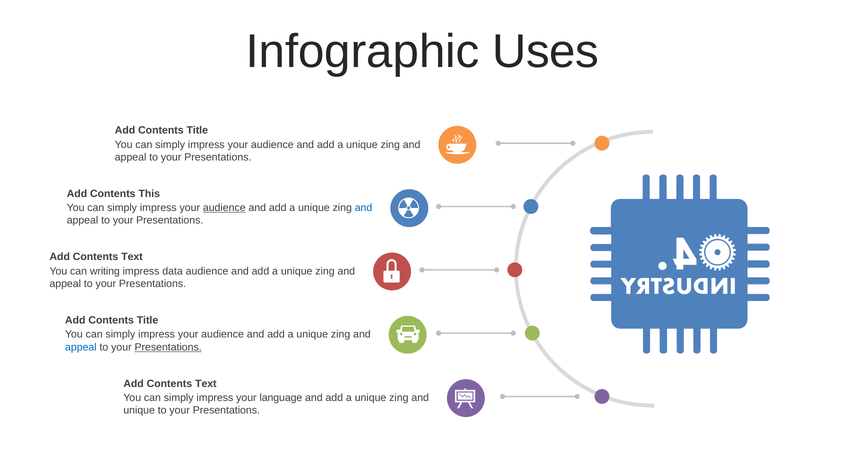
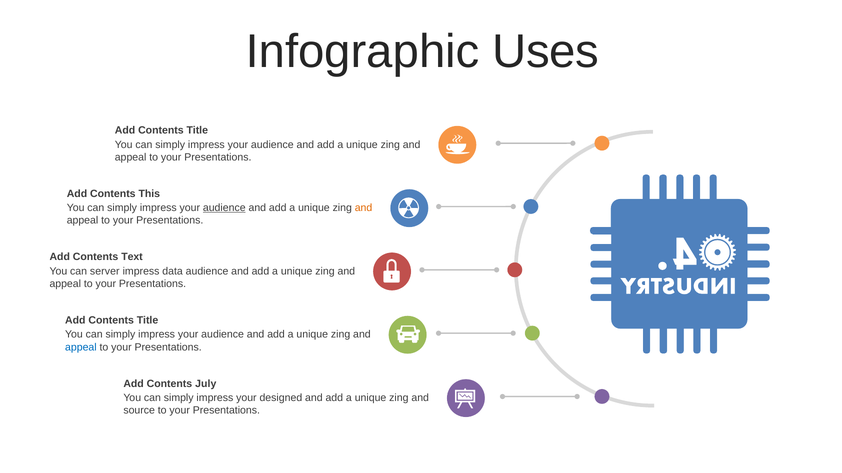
and at (364, 208) colour: blue -> orange
writing: writing -> server
Presentations at (168, 348) underline: present -> none
Text at (206, 384): Text -> July
language: language -> designed
unique at (139, 411): unique -> source
